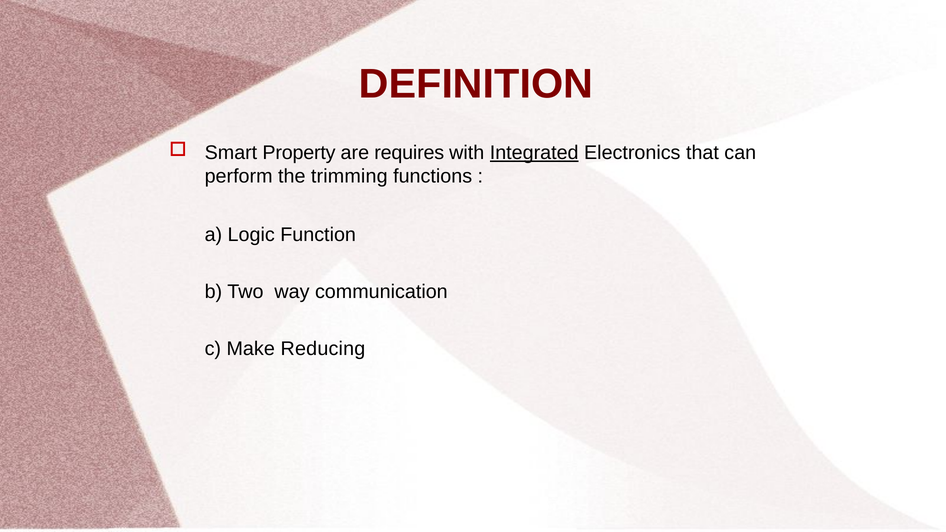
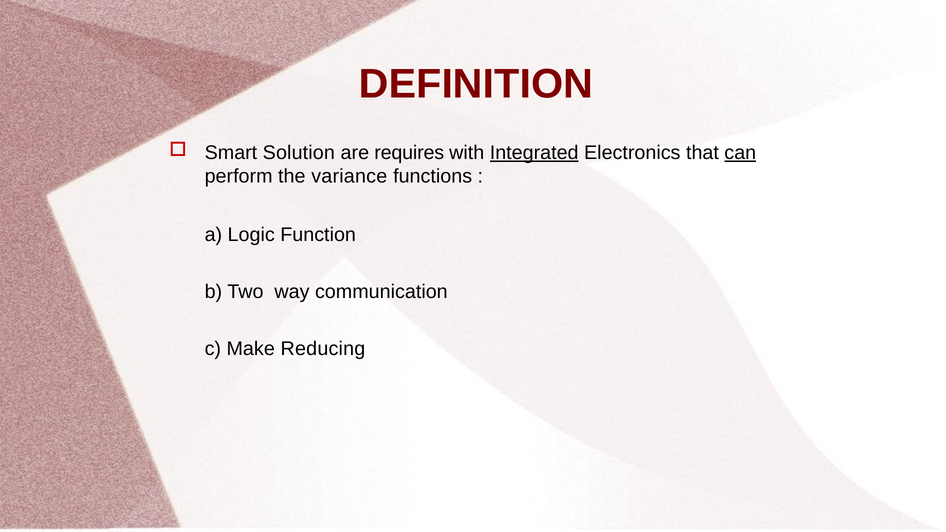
Property: Property -> Solution
can underline: none -> present
trimming: trimming -> variance
